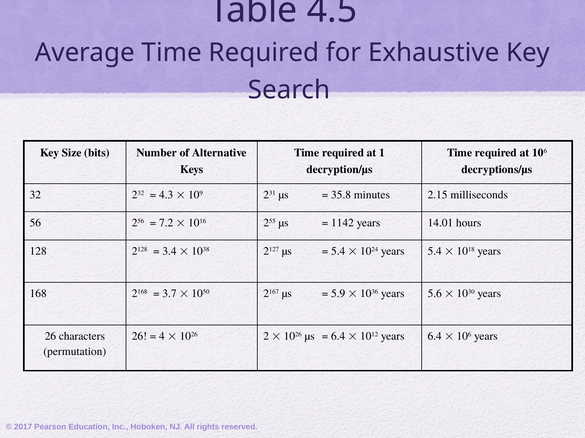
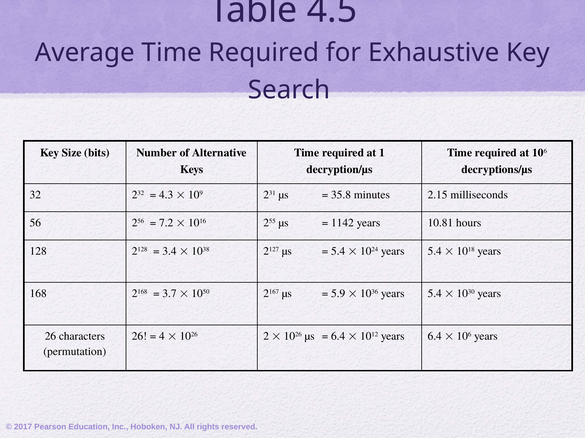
14.01: 14.01 -> 10.81
1036 years 5.6: 5.6 -> 5.4
